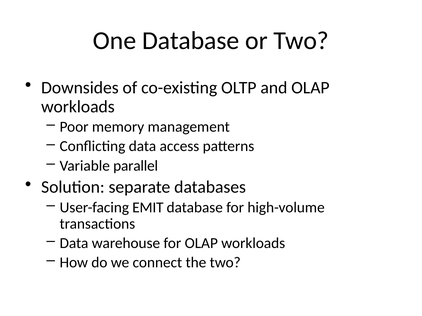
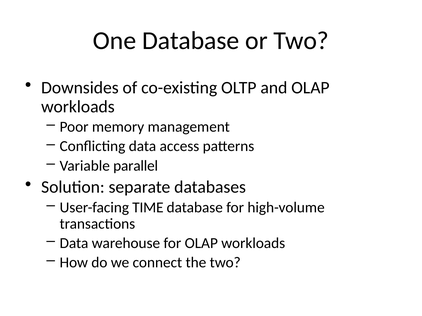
EMIT: EMIT -> TIME
